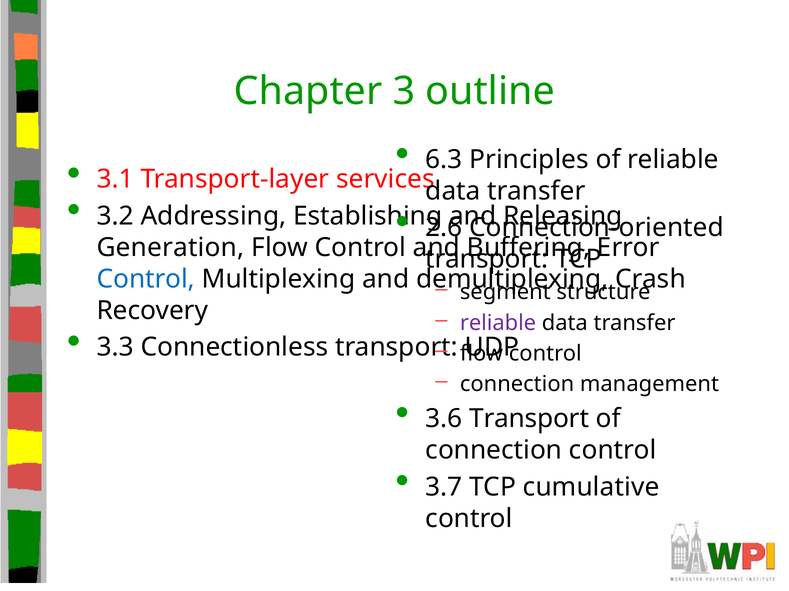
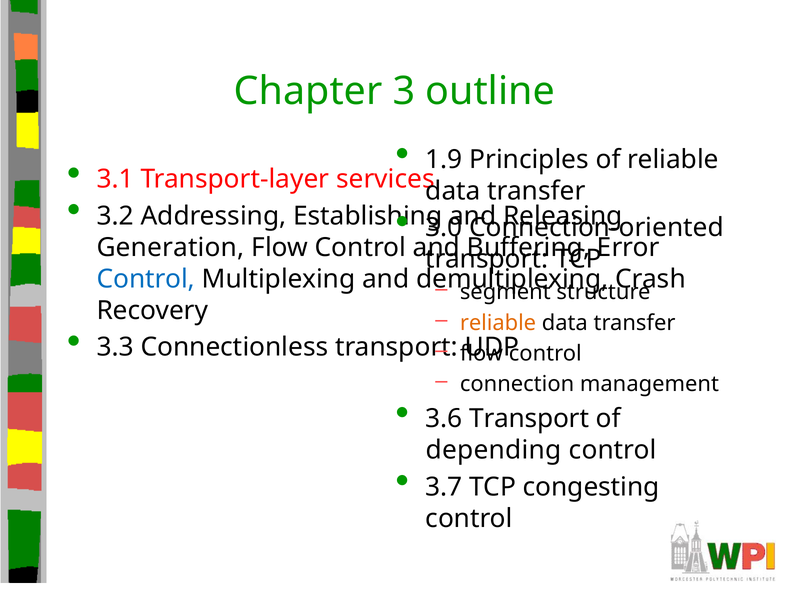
6.3: 6.3 -> 1.9
2.6: 2.6 -> 3.0
reliable at (498, 323) colour: purple -> orange
connection at (494, 451): connection -> depending
cumulative: cumulative -> congesting
